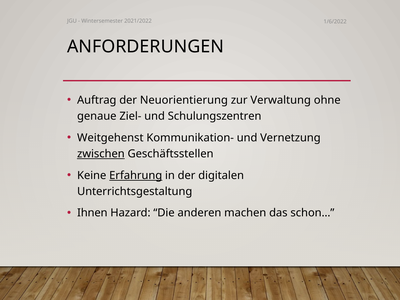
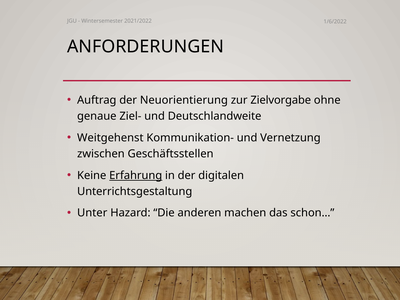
Verwaltung: Verwaltung -> Zielvorgabe
Schulungszentren: Schulungszentren -> Deutschlandweite
zwischen underline: present -> none
Ihnen: Ihnen -> Unter
